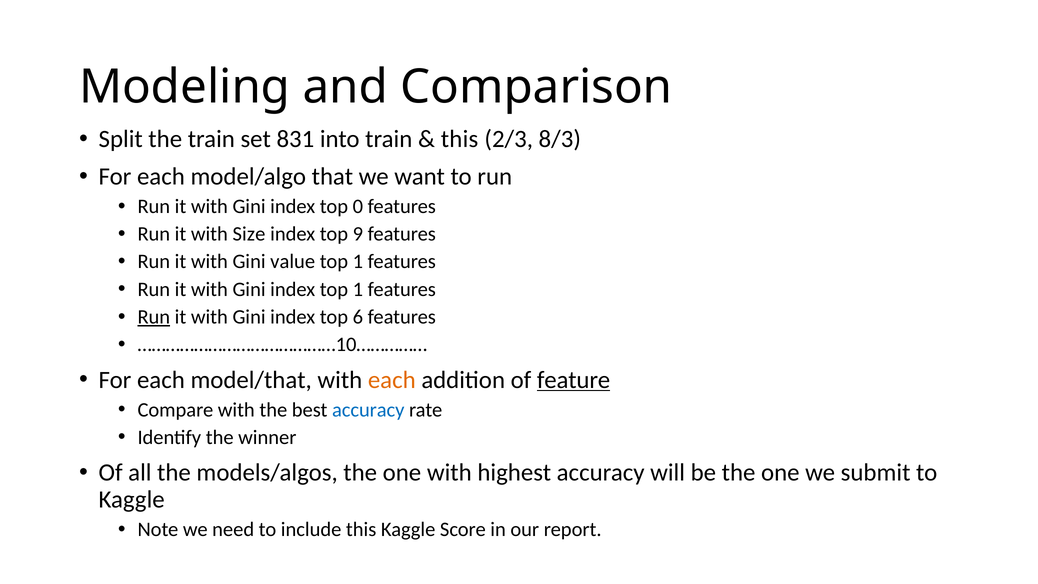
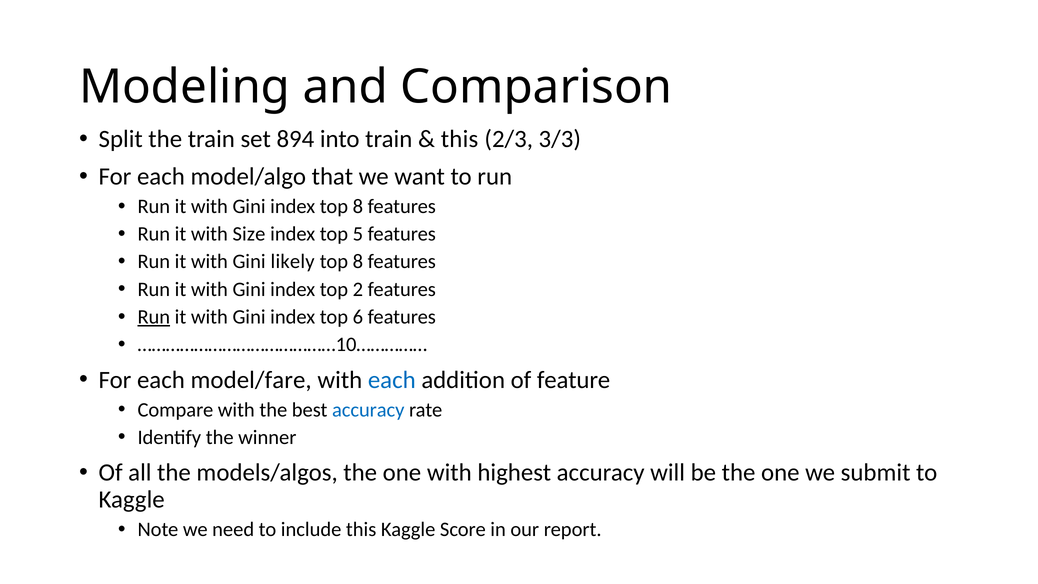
831: 831 -> 894
8/3: 8/3 -> 3/3
index top 0: 0 -> 8
9: 9 -> 5
value: value -> likely
1 at (358, 262): 1 -> 8
index top 1: 1 -> 2
model/that: model/that -> model/fare
each at (392, 380) colour: orange -> blue
feature underline: present -> none
